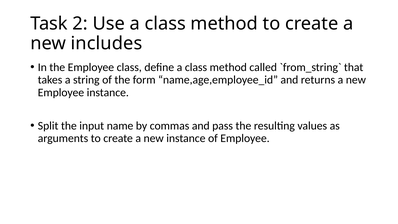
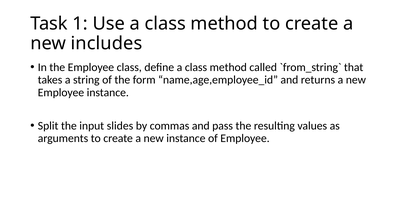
2: 2 -> 1
name: name -> slides
